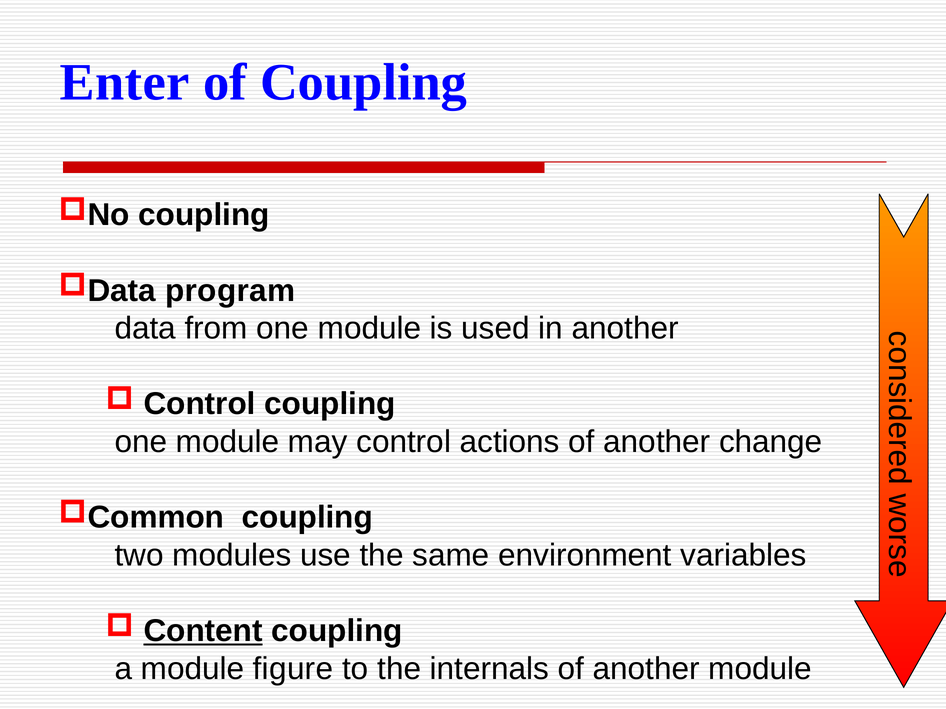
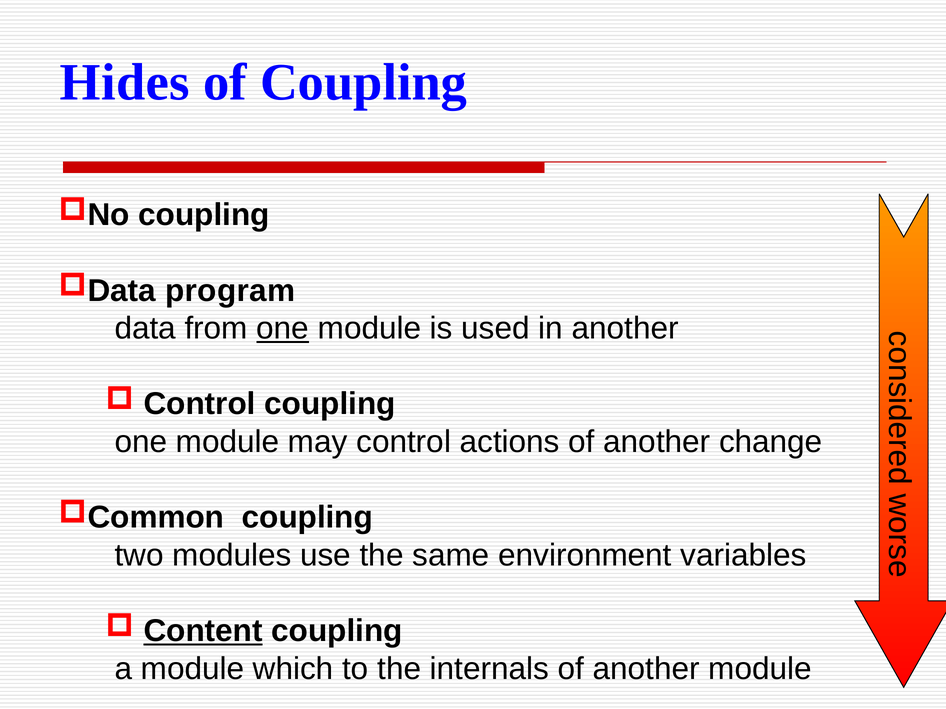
Enter: Enter -> Hides
one at (283, 329) underline: none -> present
figure: figure -> which
